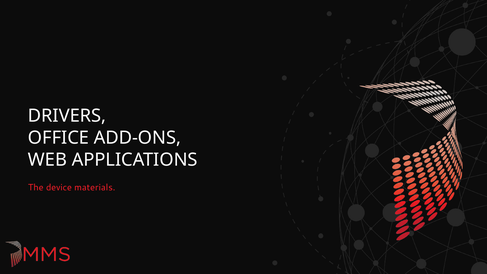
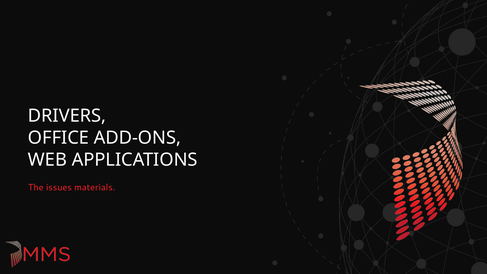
device: device -> issues
